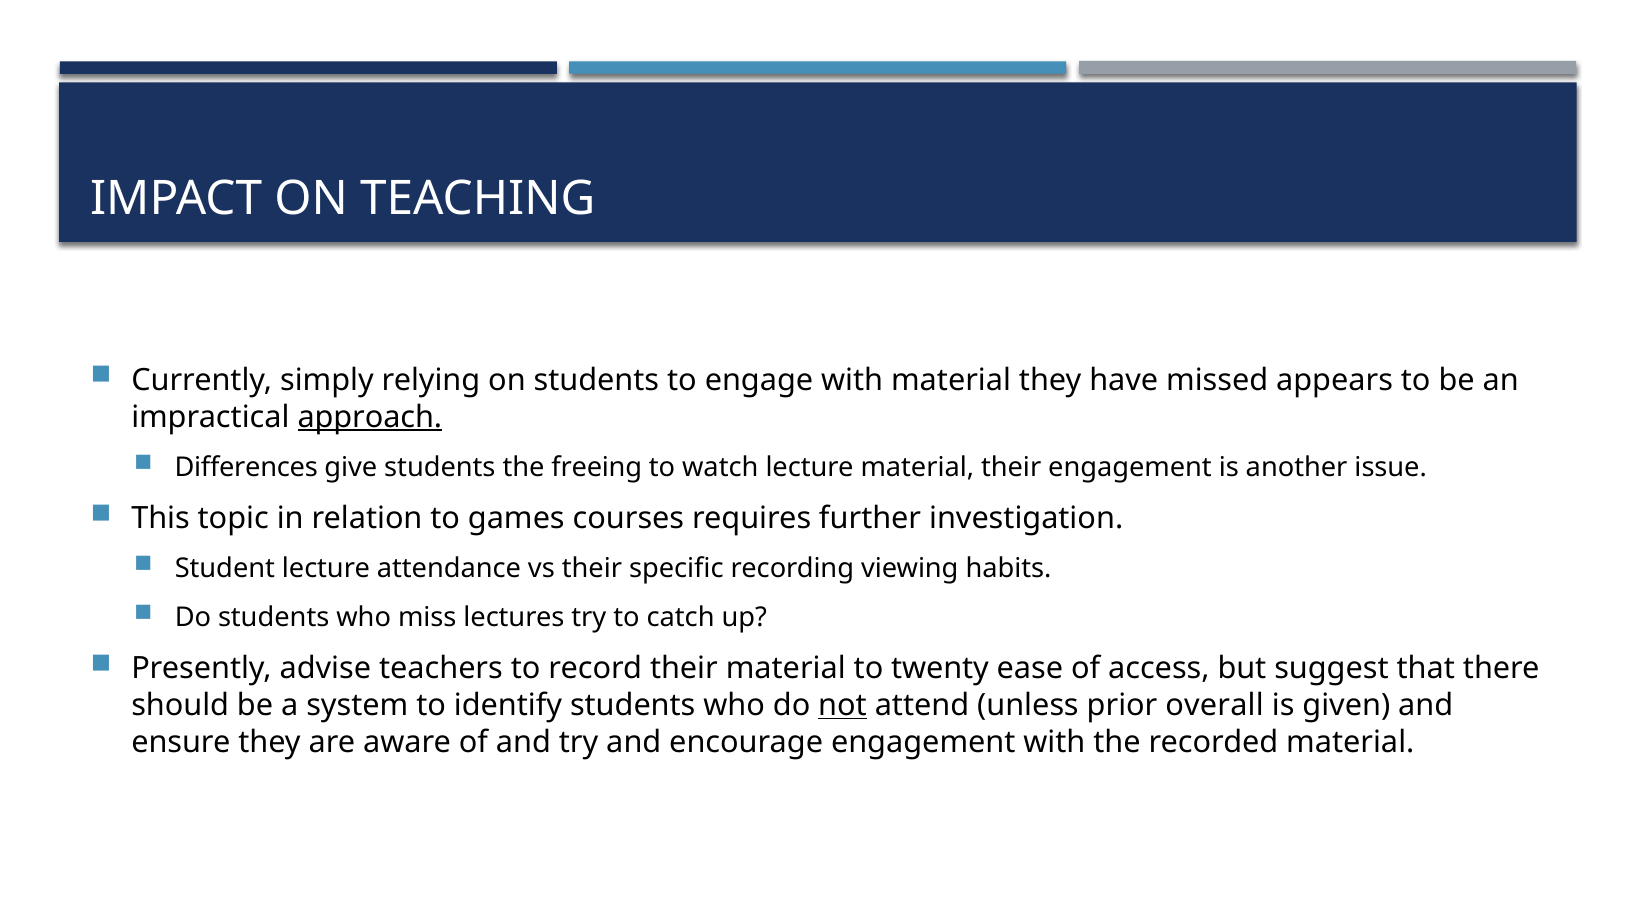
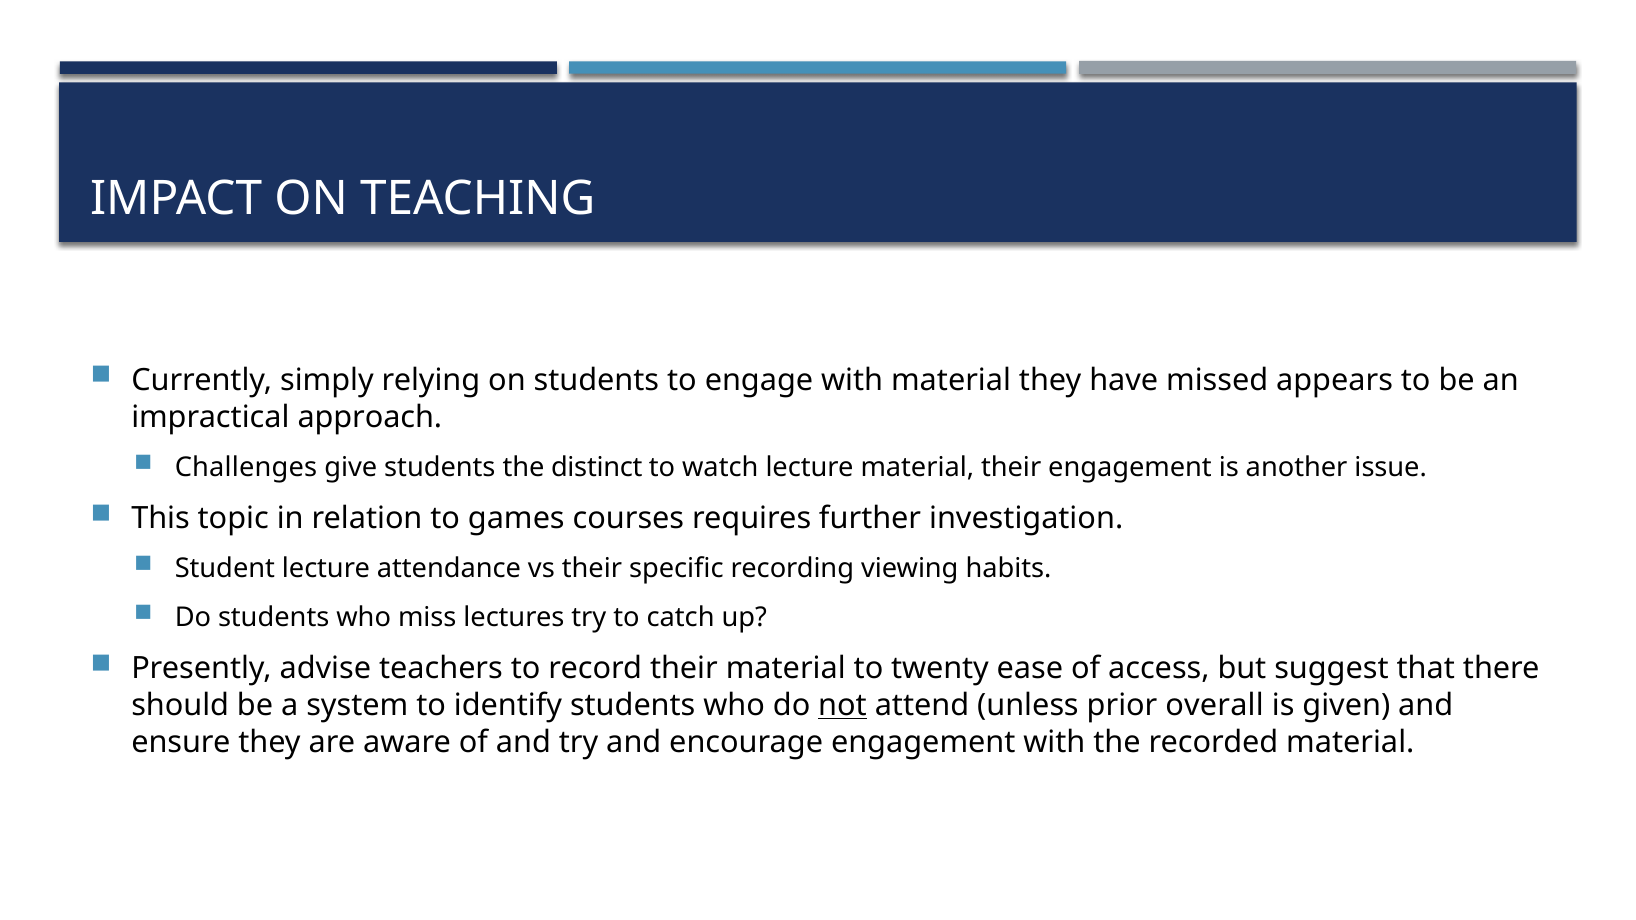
approach underline: present -> none
Differences: Differences -> Challenges
freeing: freeing -> distinct
